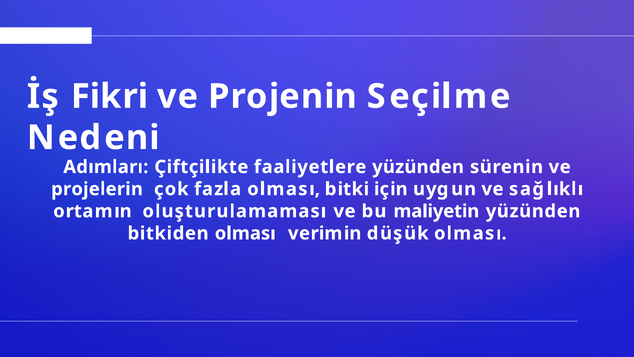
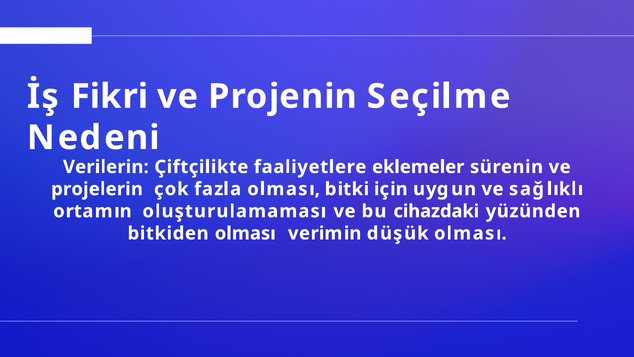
Adımları: Adımları -> Verilerin
faaliyetlere yüzünden: yüzünden -> eklemeler
maliyetin: maliyetin -> cihazdaki
